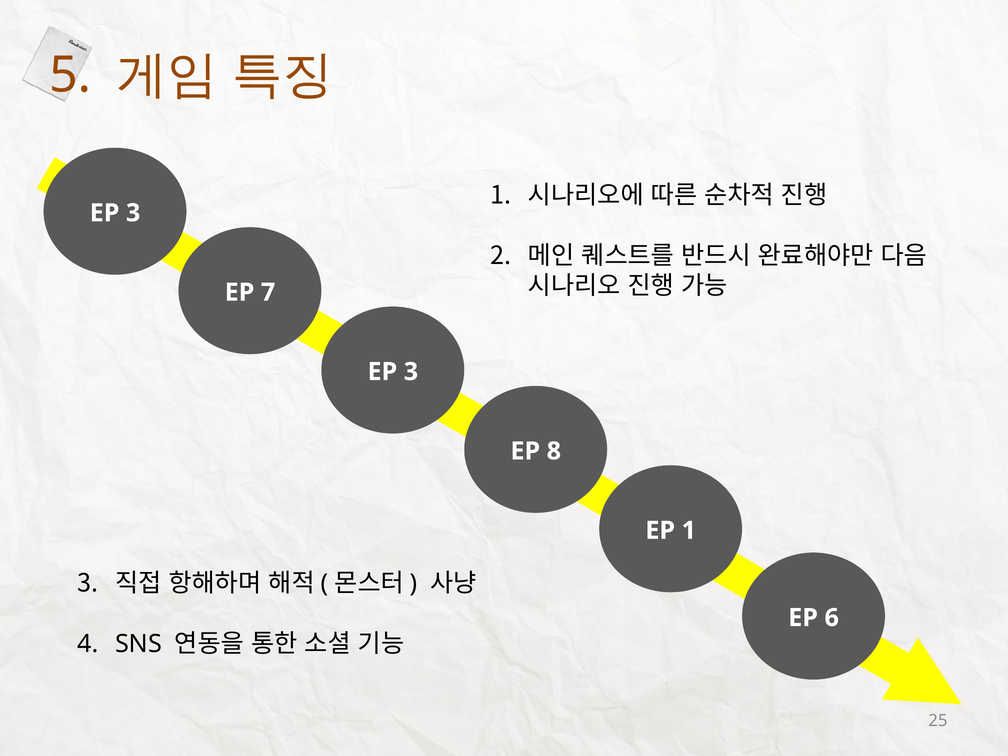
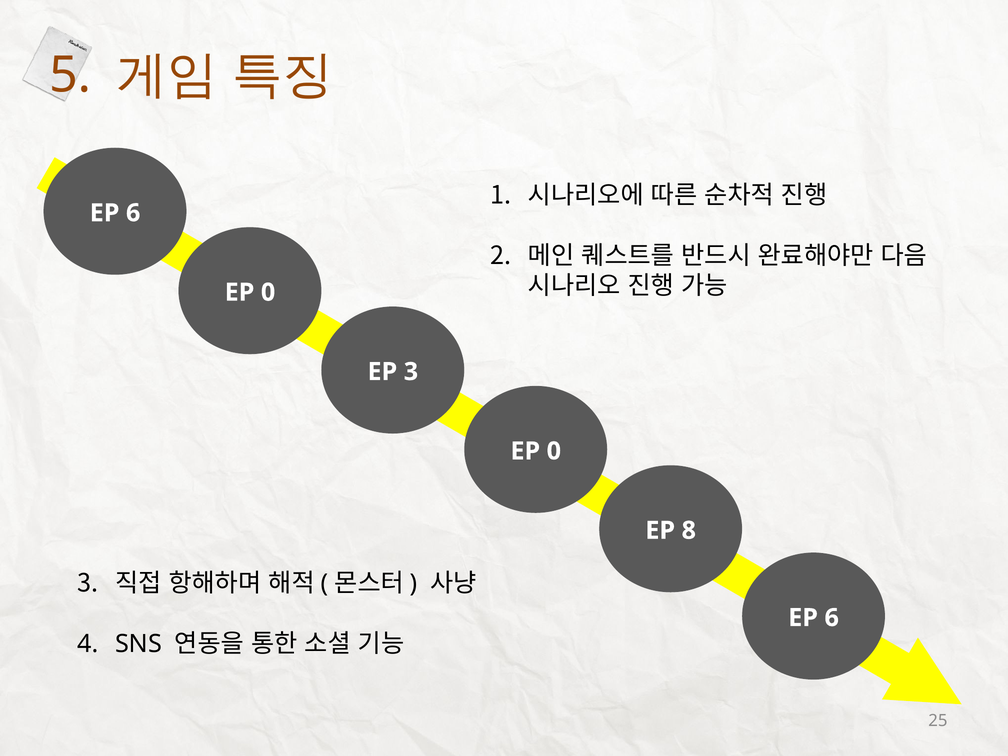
3 at (133, 213): 3 -> 6
7 at (268, 292): 7 -> 0
8 at (554, 451): 8 -> 0
EP 1: 1 -> 8
